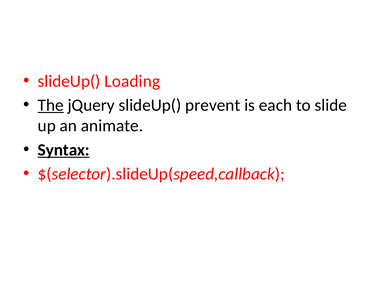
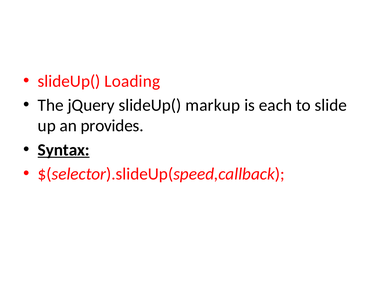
The underline: present -> none
prevent: prevent -> markup
animate: animate -> provides
